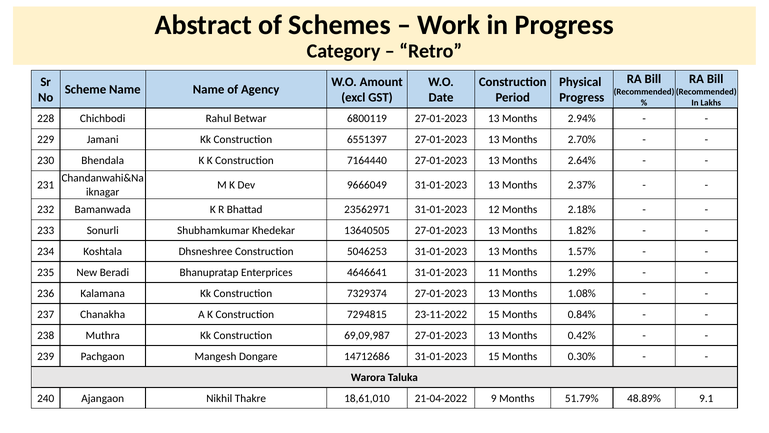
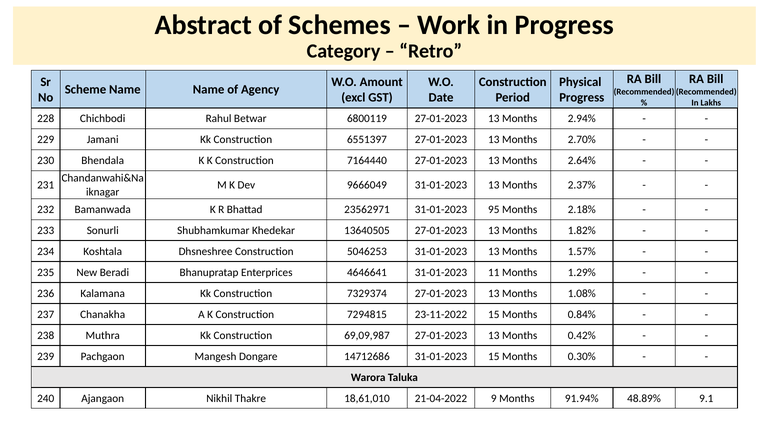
12: 12 -> 95
51.79%: 51.79% -> 91.94%
